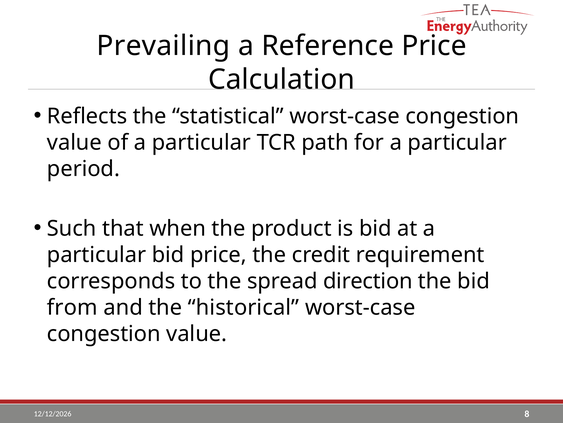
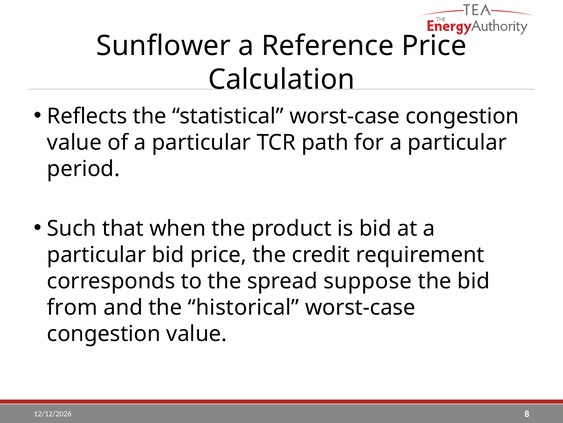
Prevailing: Prevailing -> Sunflower
direction: direction -> suppose
